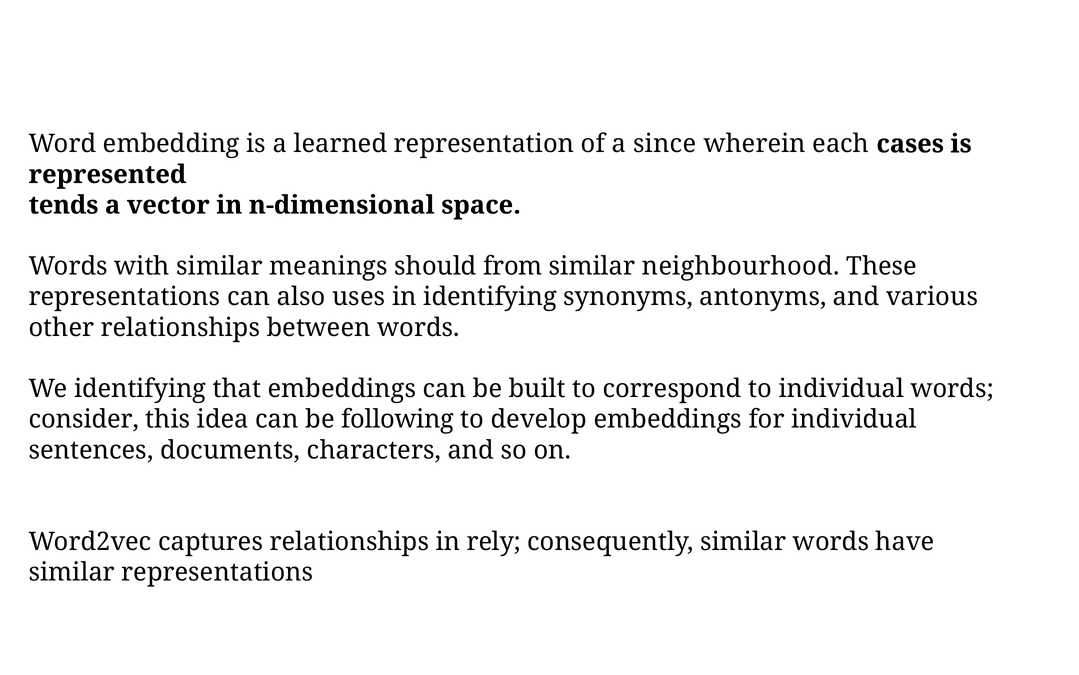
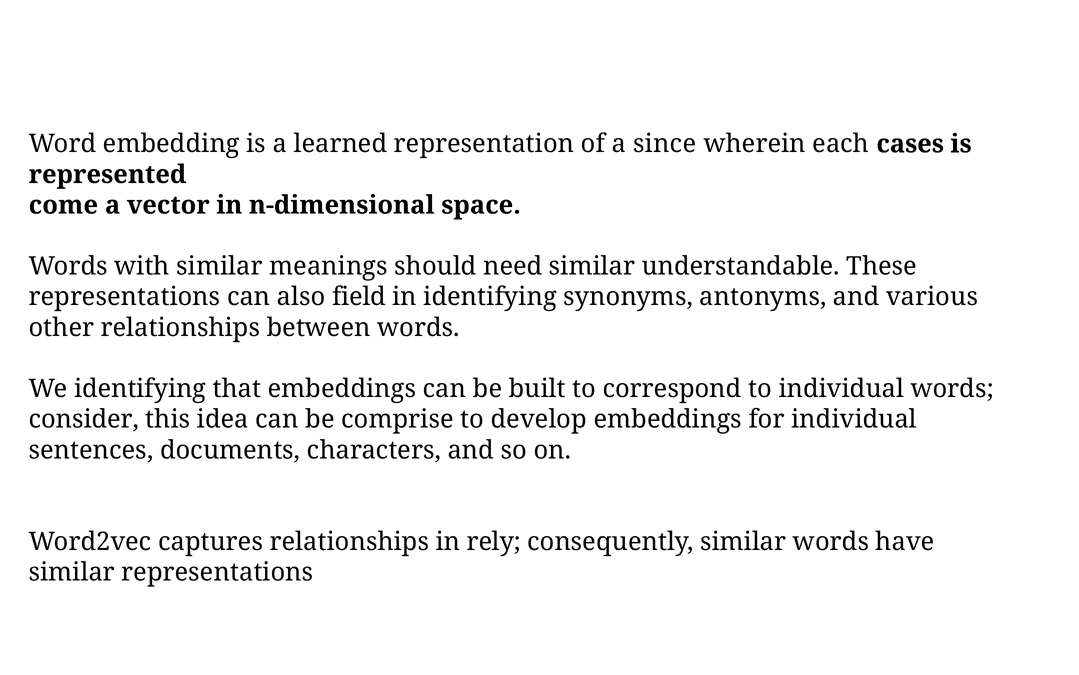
tends: tends -> come
from: from -> need
neighbourhood: neighbourhood -> understandable
uses: uses -> field
following: following -> comprise
